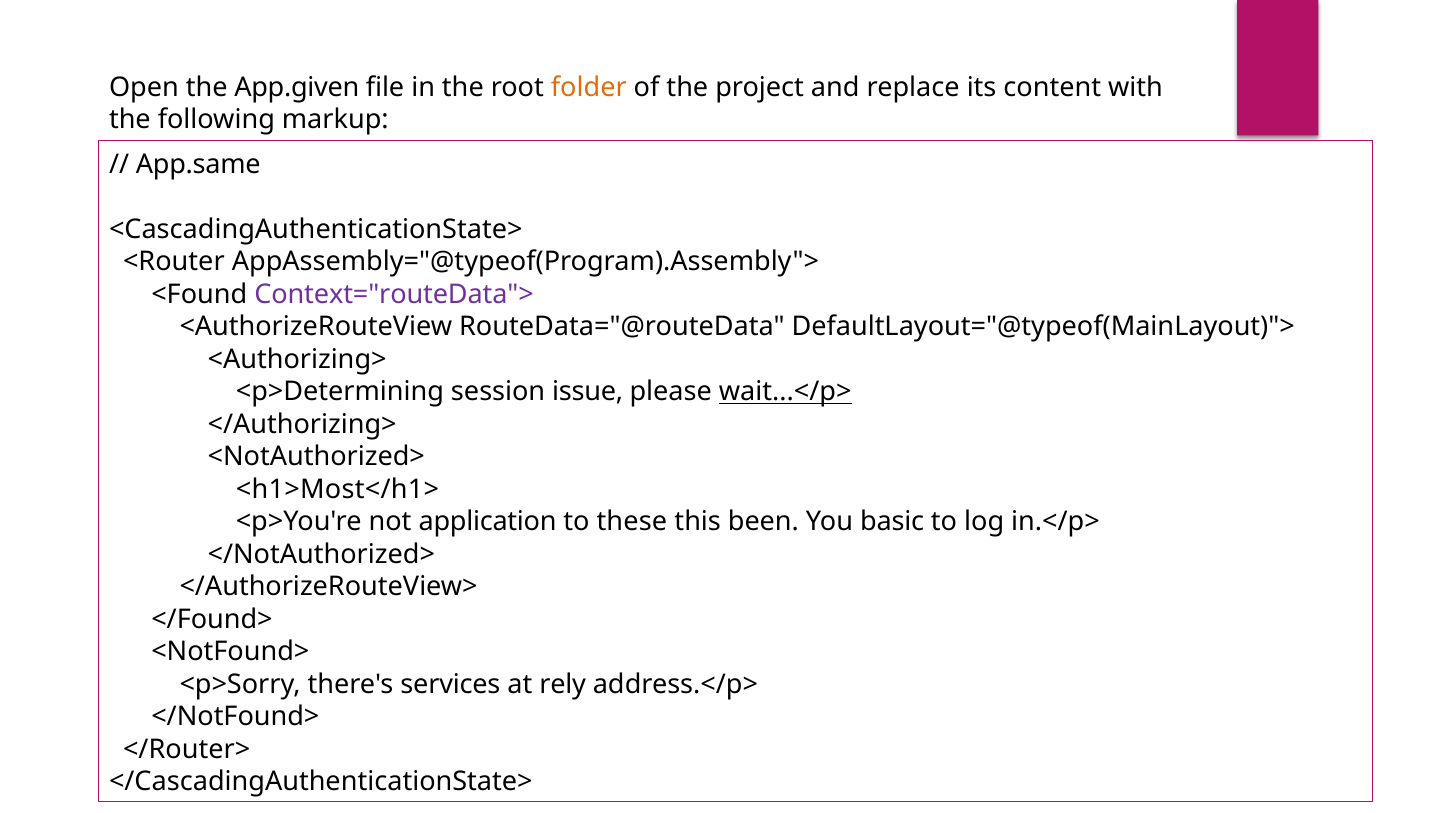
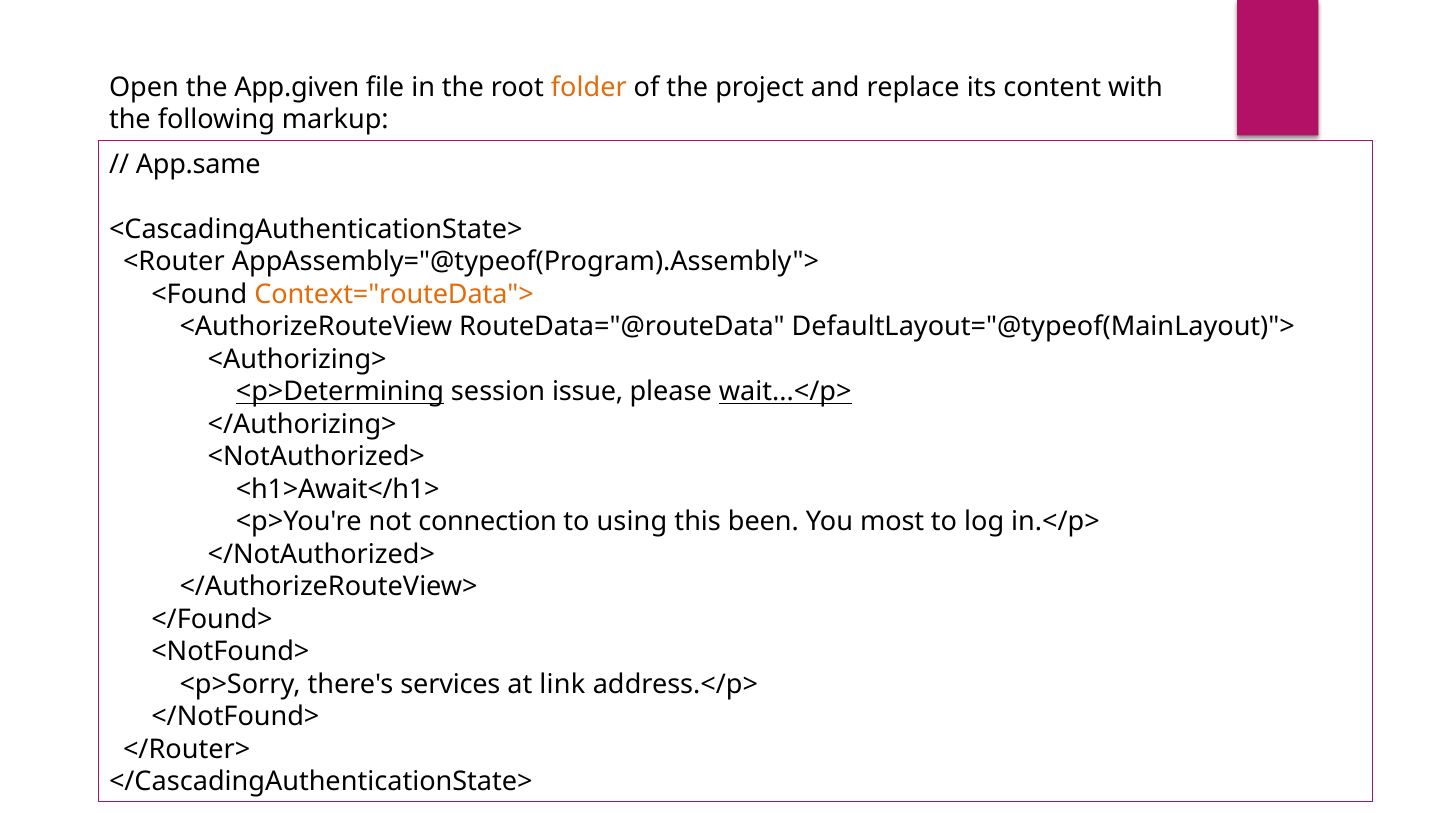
Context="routeData"> colour: purple -> orange
<p>Determining underline: none -> present
<h1>Most</h1>: <h1>Most</h1> -> <h1>Await</h1>
application: application -> connection
these: these -> using
basic: basic -> most
rely: rely -> link
